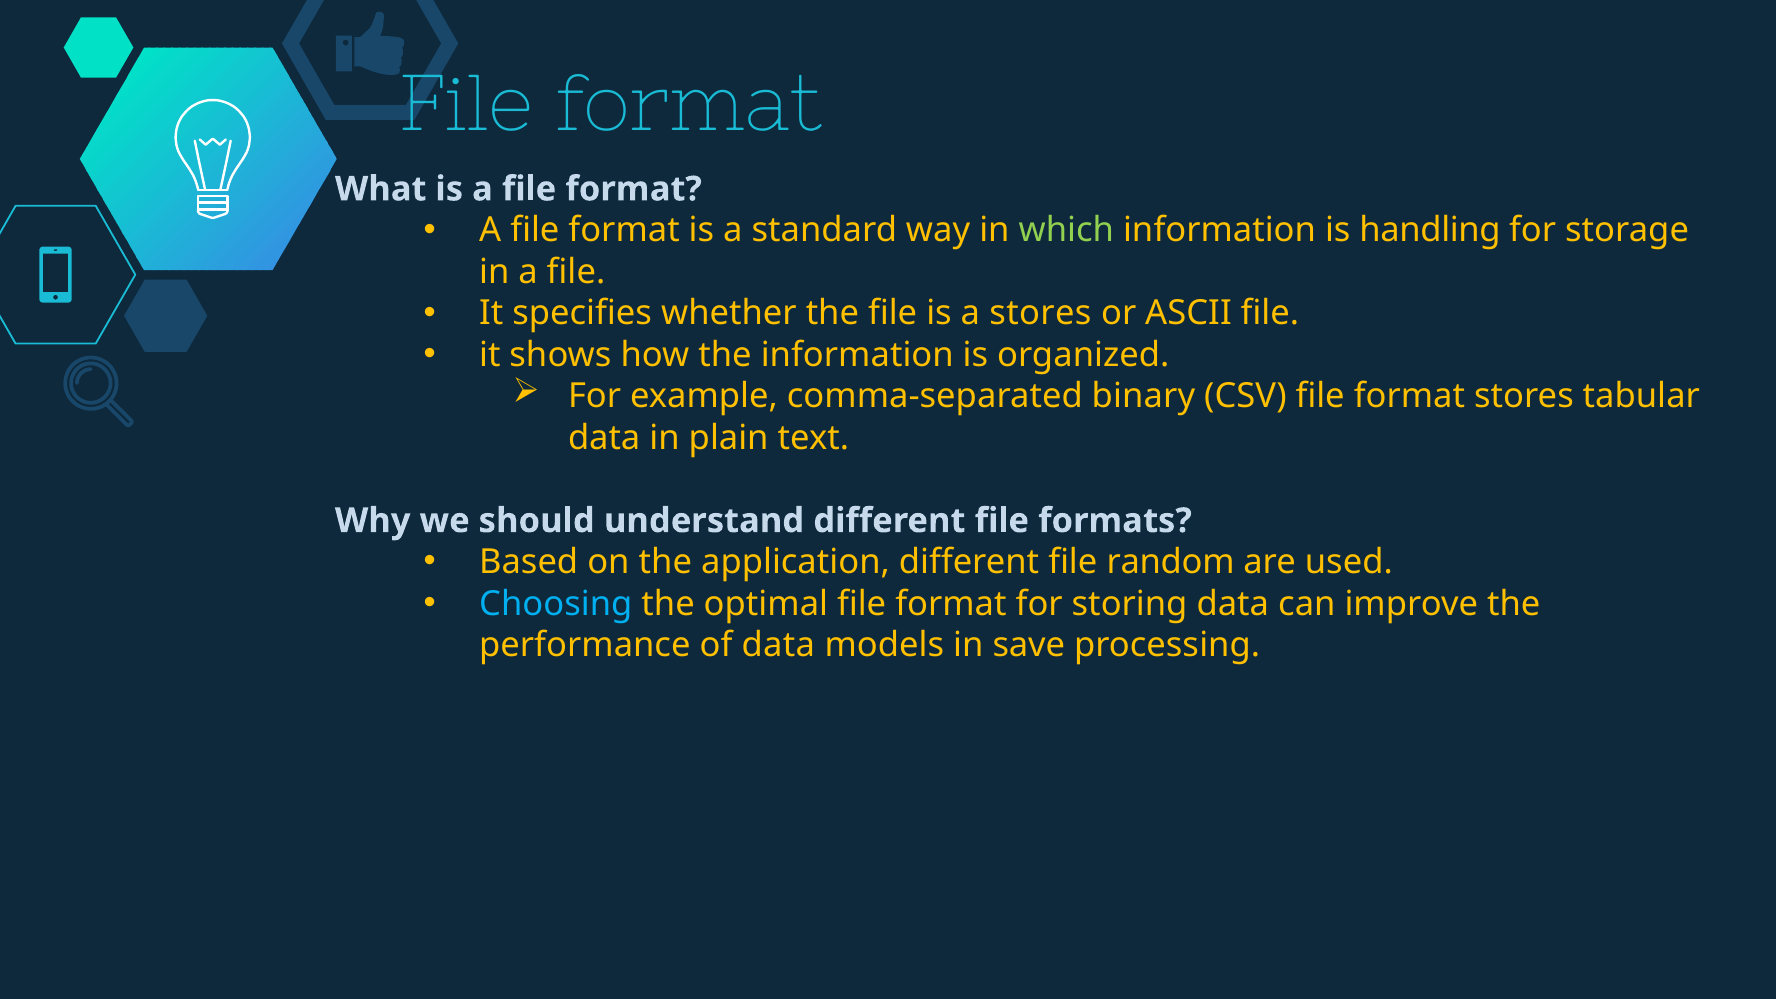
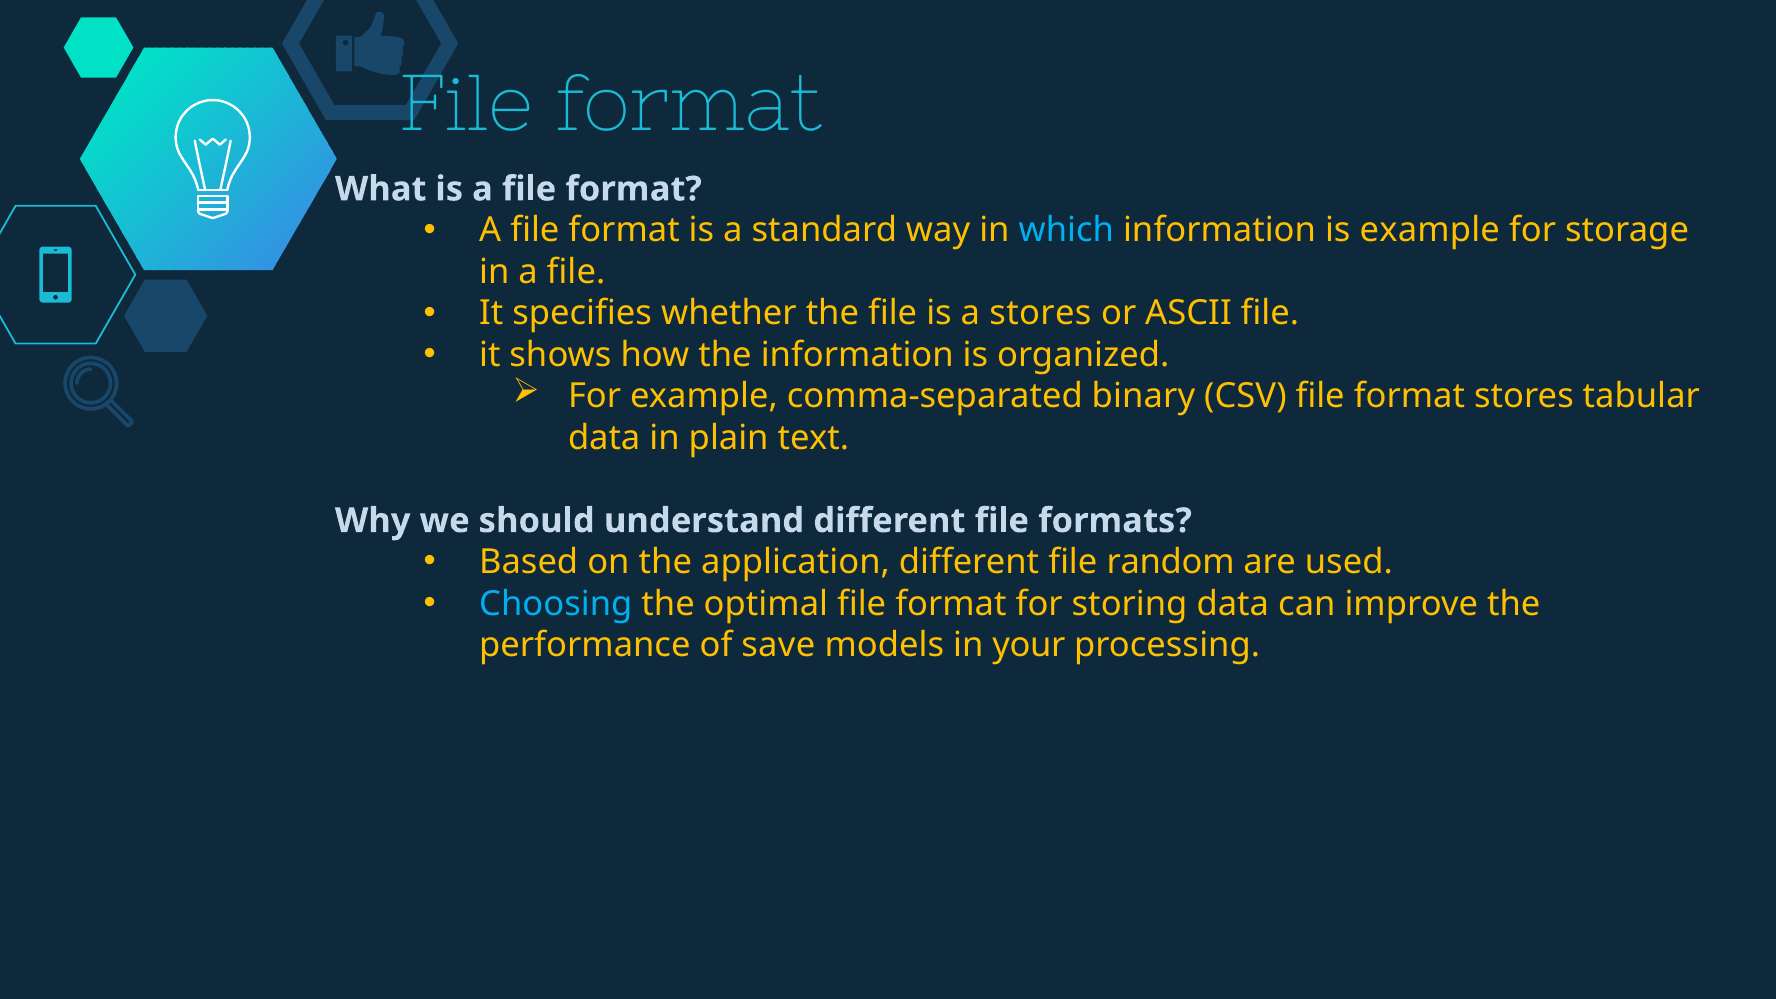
which colour: light green -> light blue
is handling: handling -> example
of data: data -> save
save: save -> your
